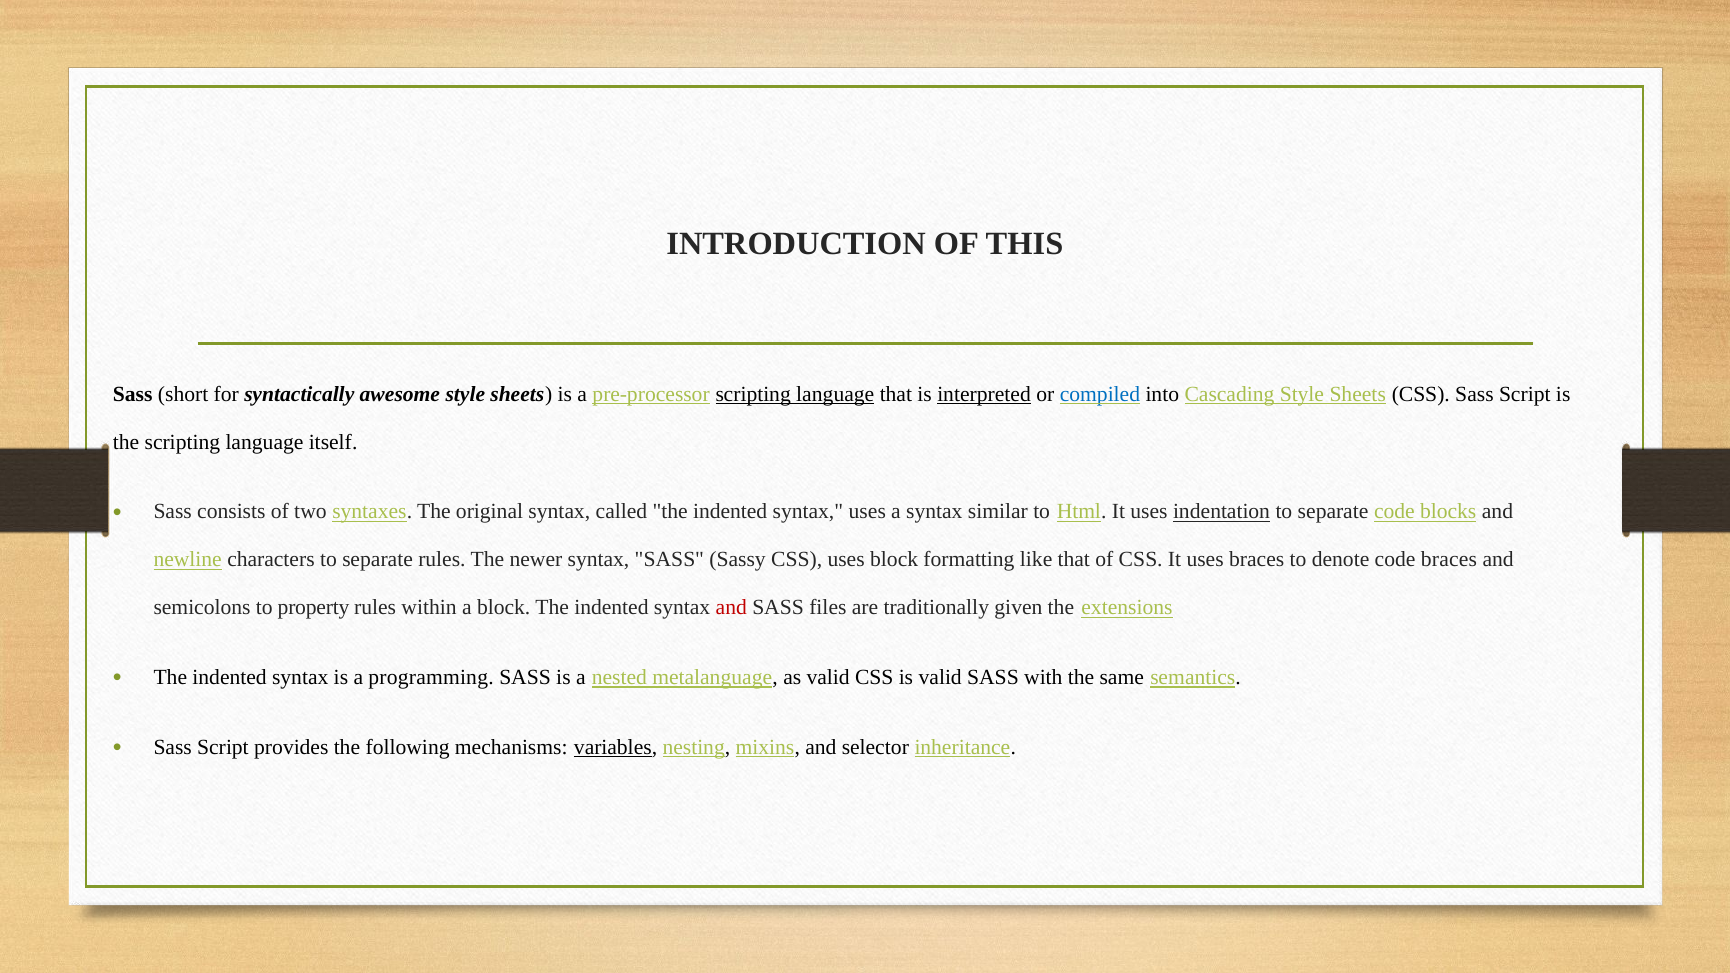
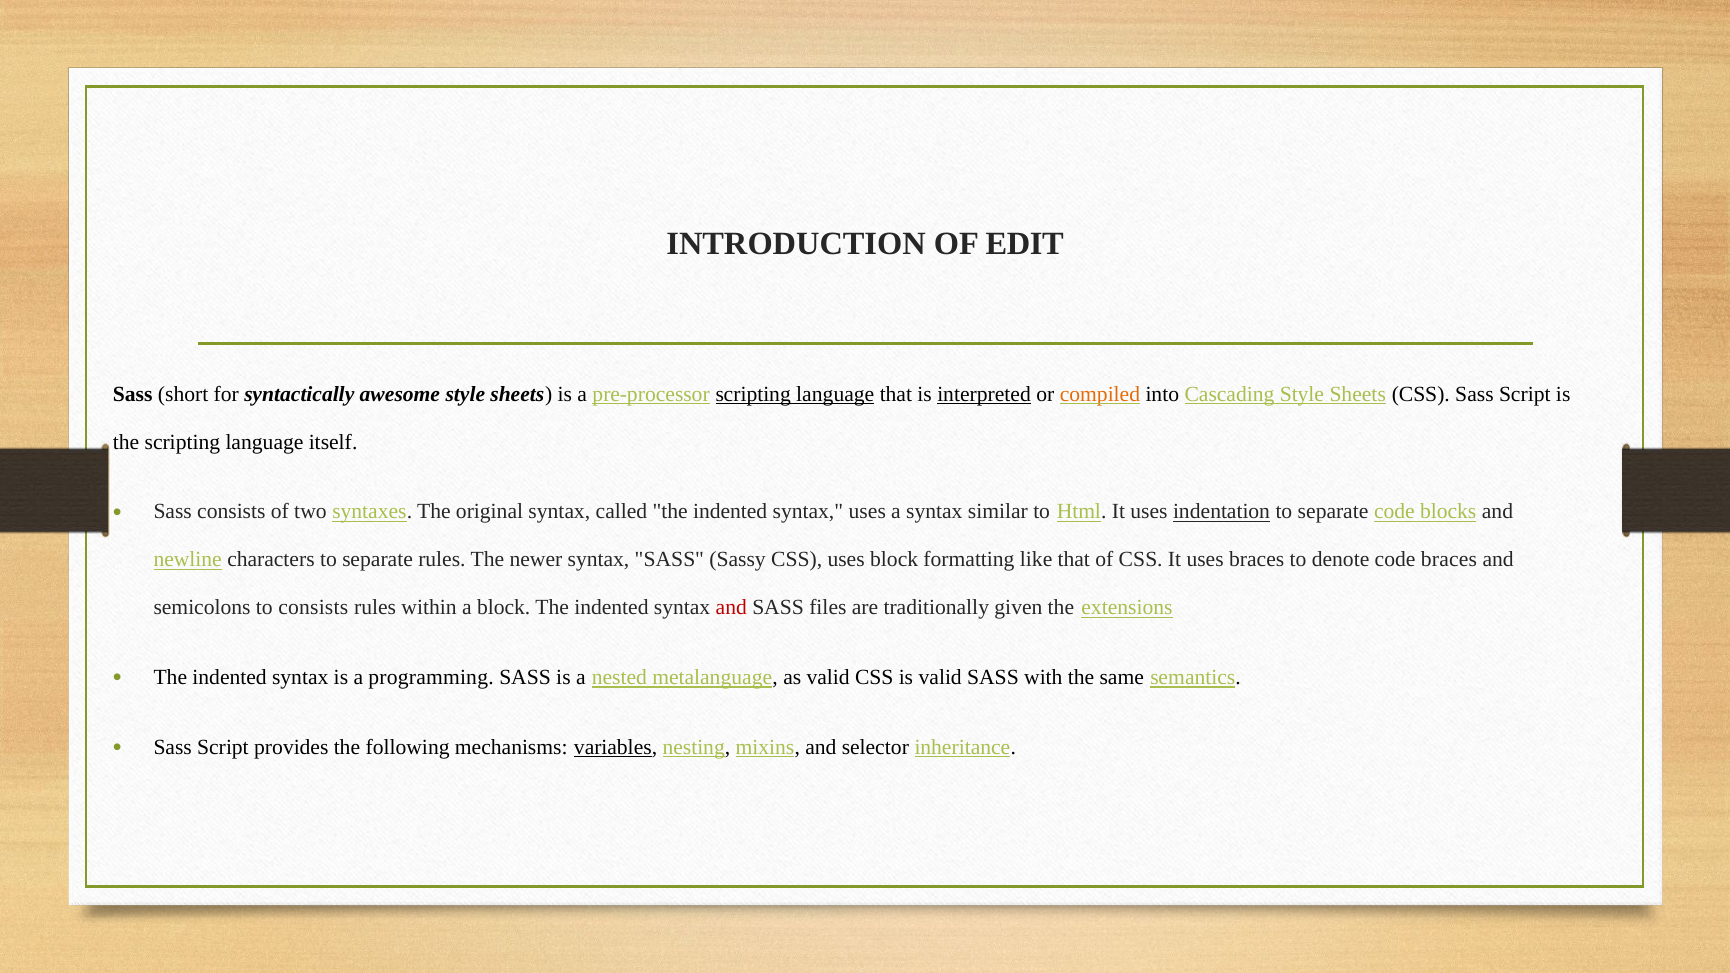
THIS: THIS -> EDIT
compiled colour: blue -> orange
to property: property -> consists
